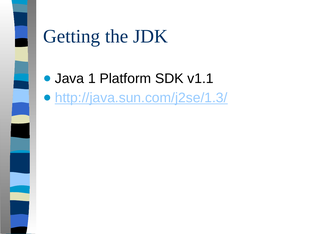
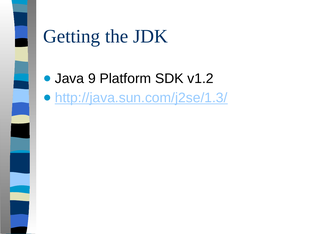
1: 1 -> 9
v1.1: v1.1 -> v1.2
